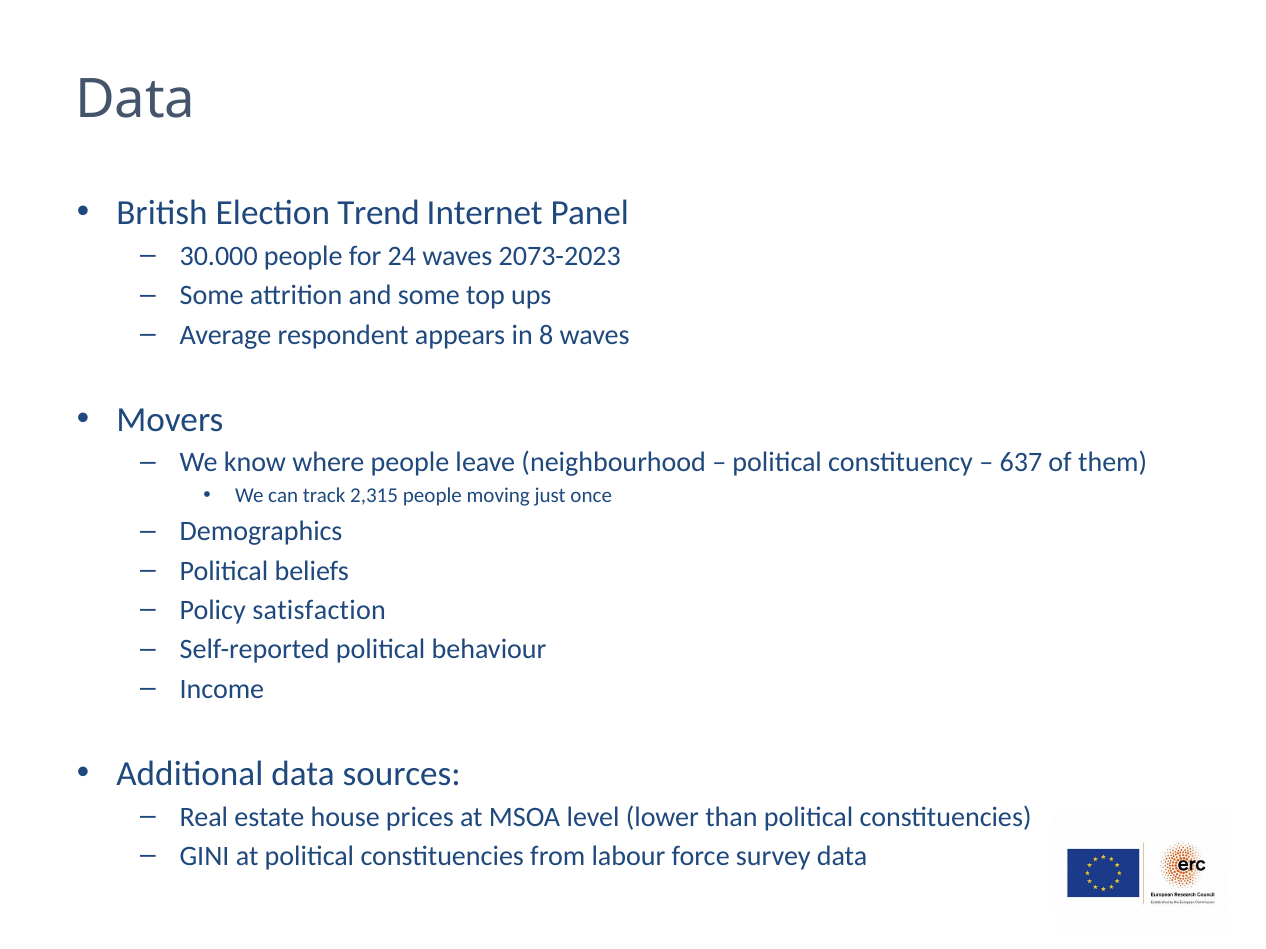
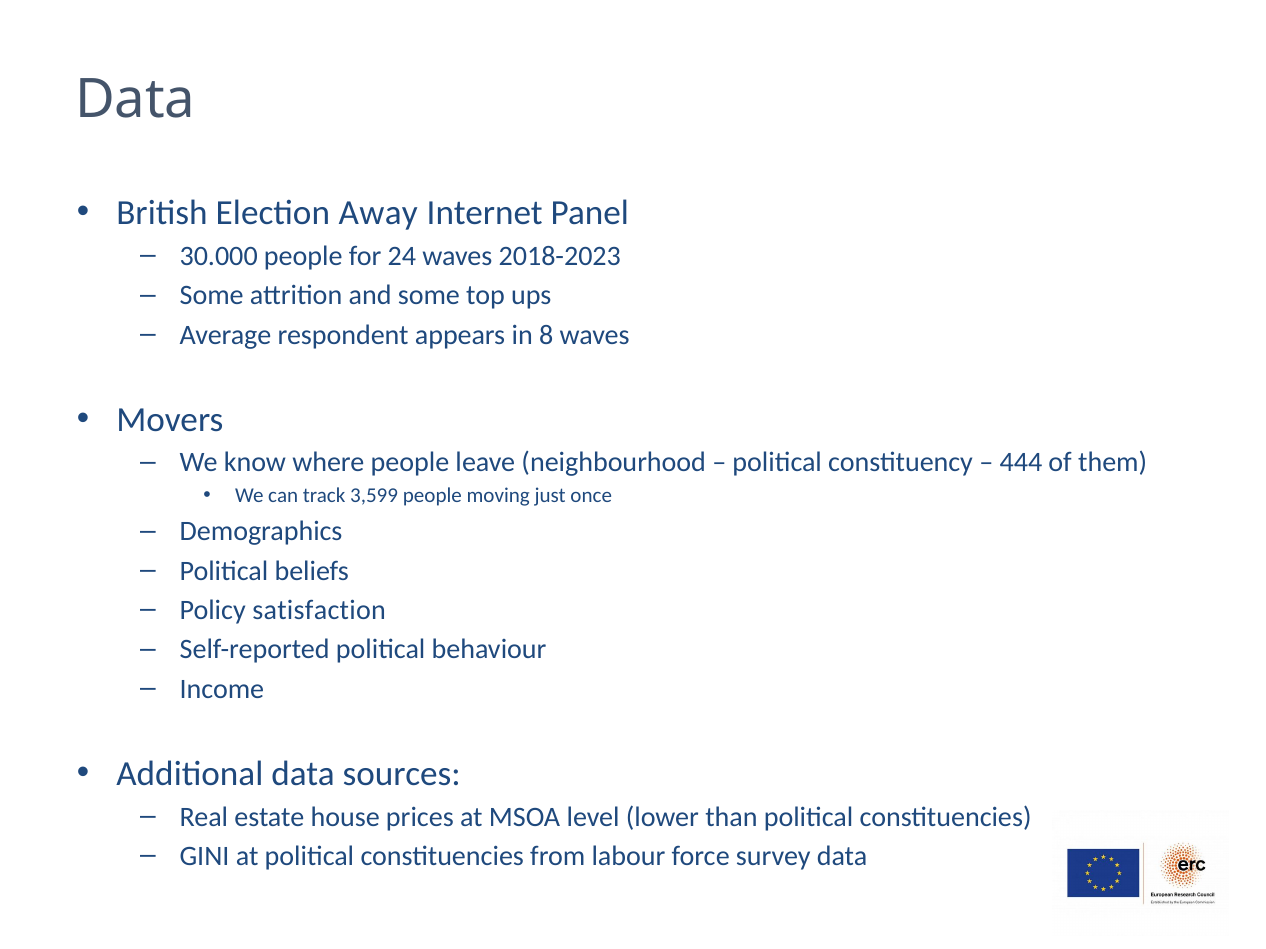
Trend: Trend -> Away
2073-2023: 2073-2023 -> 2018-2023
637: 637 -> 444
2,315: 2,315 -> 3,599
